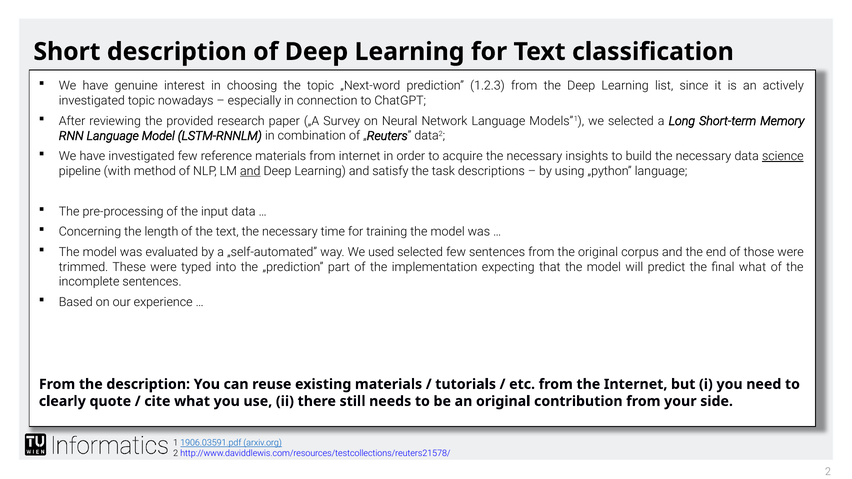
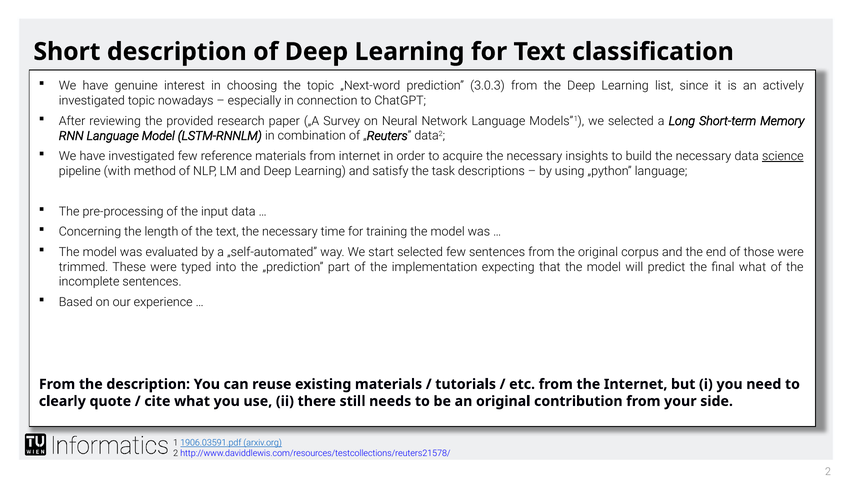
1.2.3: 1.2.3 -> 3.0.3
and at (250, 171) underline: present -> none
used: used -> start
